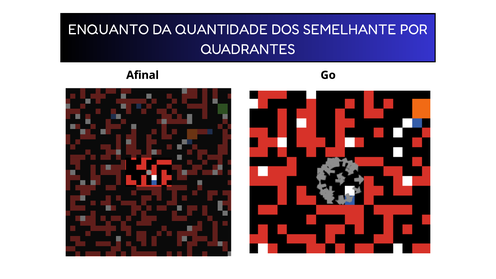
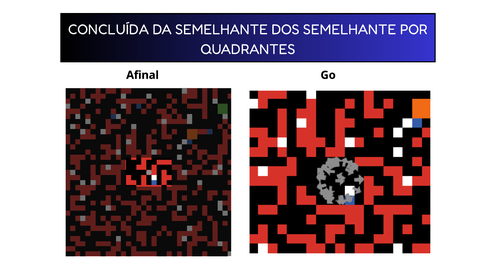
ENQUANTO: ENQUANTO -> CONCLUÍDA
DA QUANTIDADE: QUANTIDADE -> SEMELHANTE
